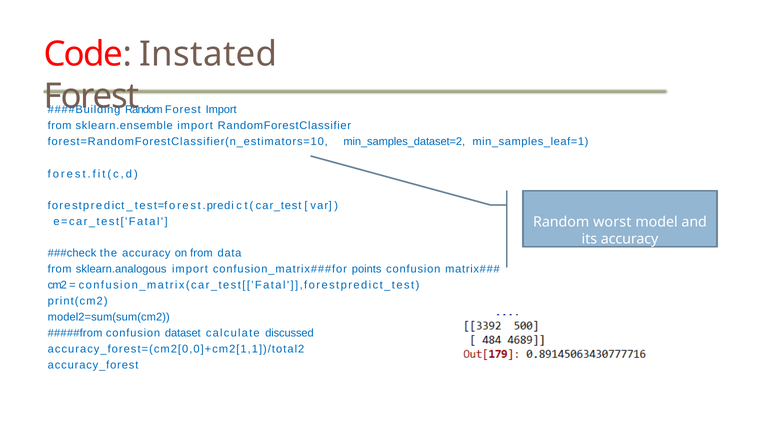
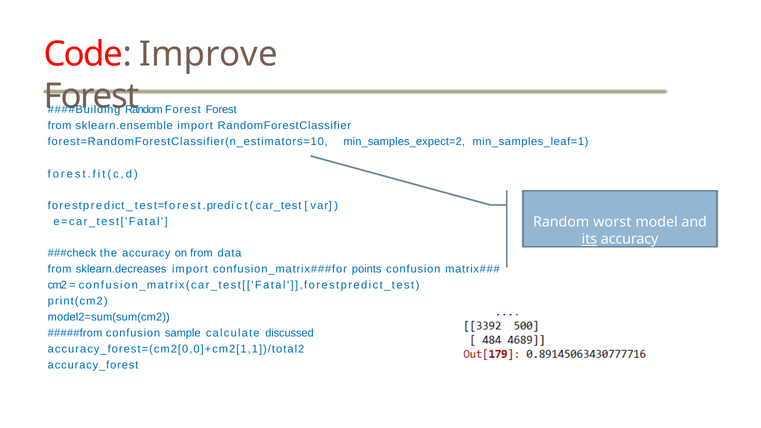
Instated: Instated -> Improve
Forest Import: Import -> Forest
min_samples_dataset=2: min_samples_dataset=2 -> min_samples_expect=2
its underline: none -> present
sklearn.analogous: sklearn.analogous -> sklearn.decreases
dataset: dataset -> sample
